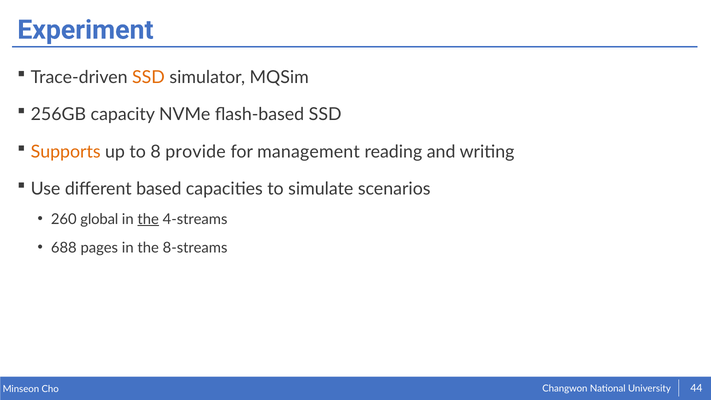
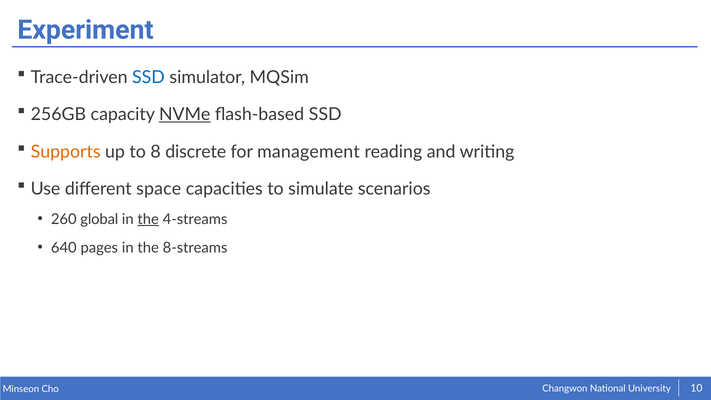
SSD at (148, 77) colour: orange -> blue
NVMe underline: none -> present
provide: provide -> discrete
based: based -> space
688: 688 -> 640
44: 44 -> 10
